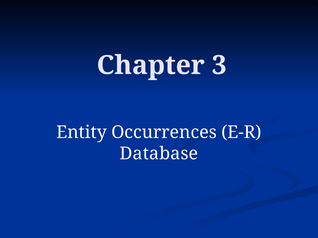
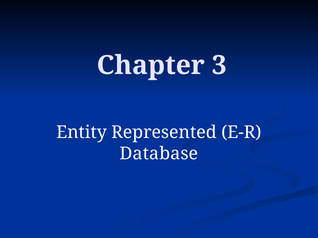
Occurrences: Occurrences -> Represented
